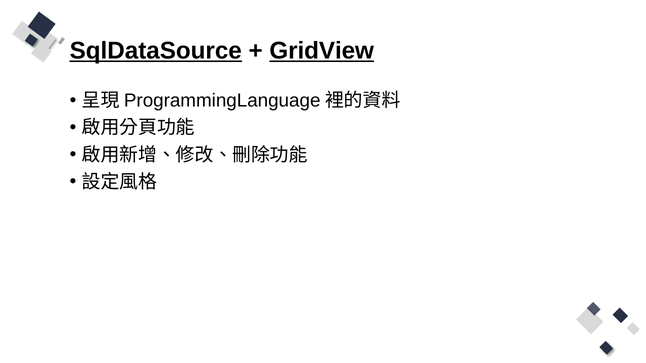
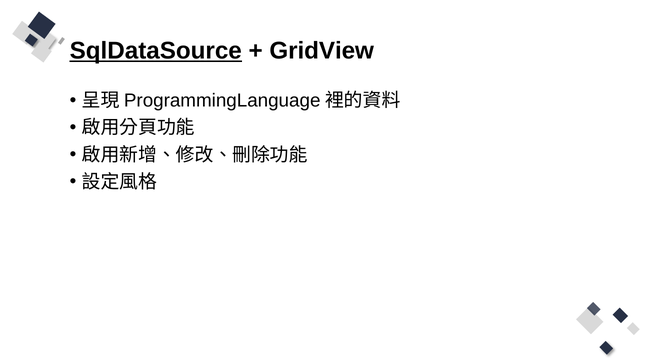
GridView underline: present -> none
